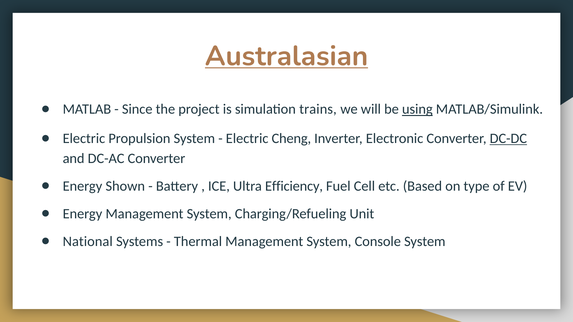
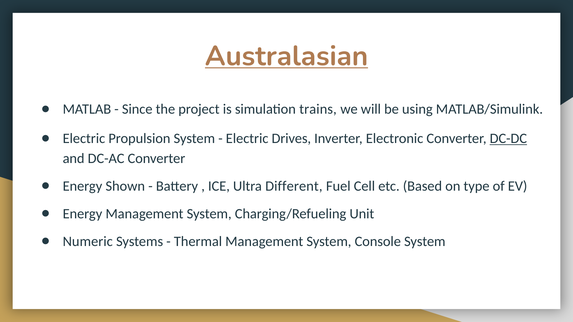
using underline: present -> none
Cheng: Cheng -> Drives
Efficiency: Efficiency -> Different
National: National -> Numeric
